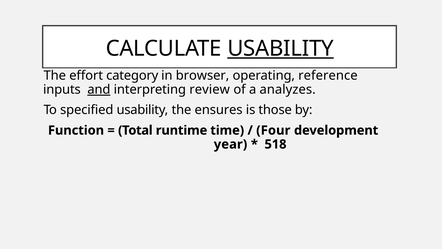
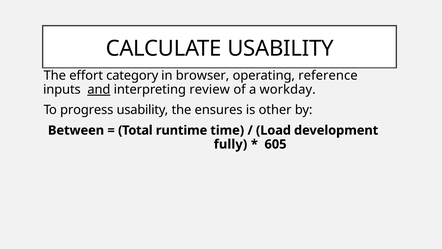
USABILITY at (281, 48) underline: present -> none
analyzes: analyzes -> workday
specified: specified -> progress
those: those -> other
Function: Function -> Between
Four: Four -> Load
year: year -> fully
518: 518 -> 605
